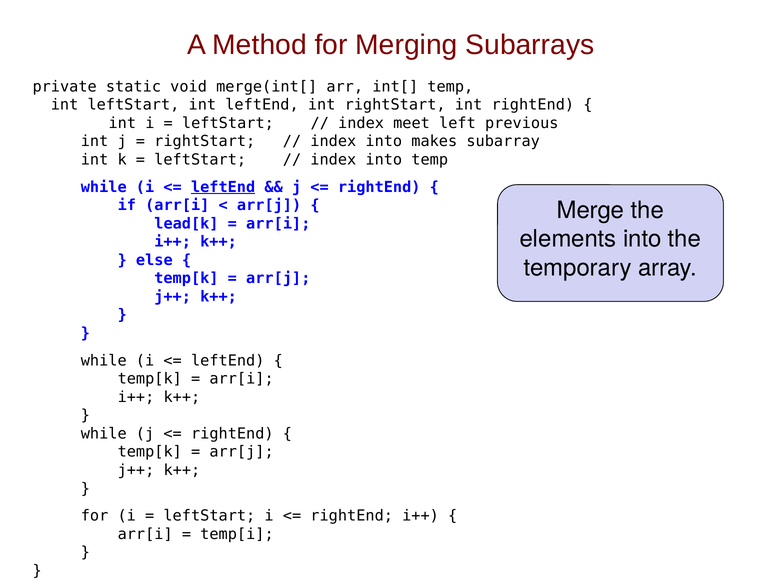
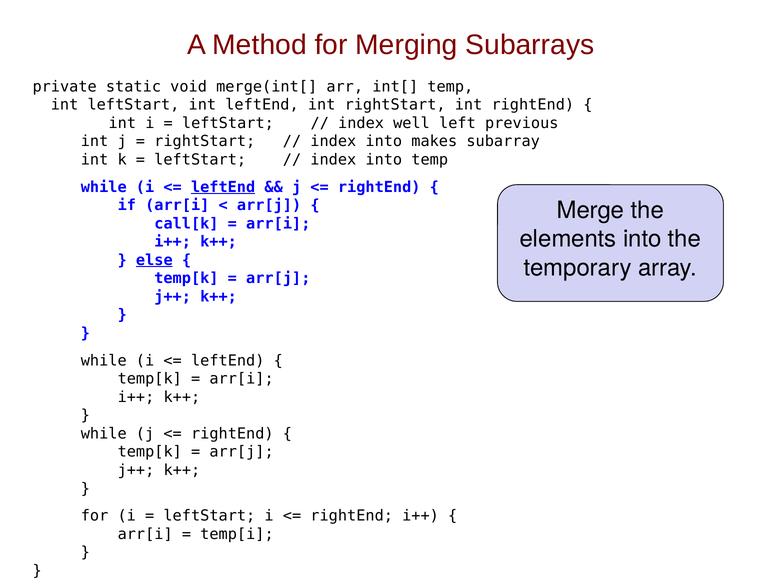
meet: meet -> well
lead[k: lead[k -> call[k
else underline: none -> present
